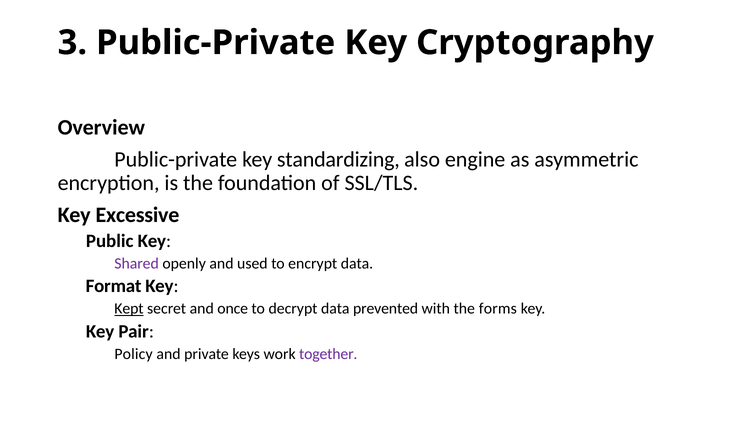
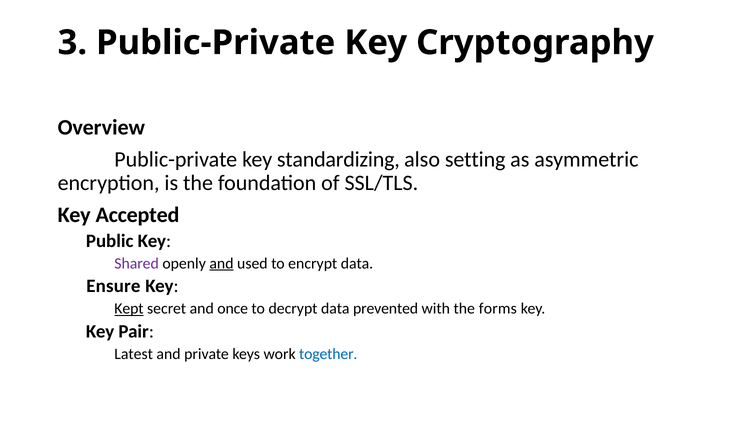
engine: engine -> setting
Excessive: Excessive -> Accepted
and at (221, 264) underline: none -> present
Format: Format -> Ensure
Policy: Policy -> Latest
together colour: purple -> blue
